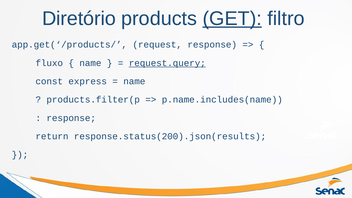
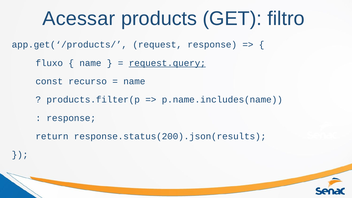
Diretório: Diretório -> Acessar
GET underline: present -> none
express: express -> recurso
